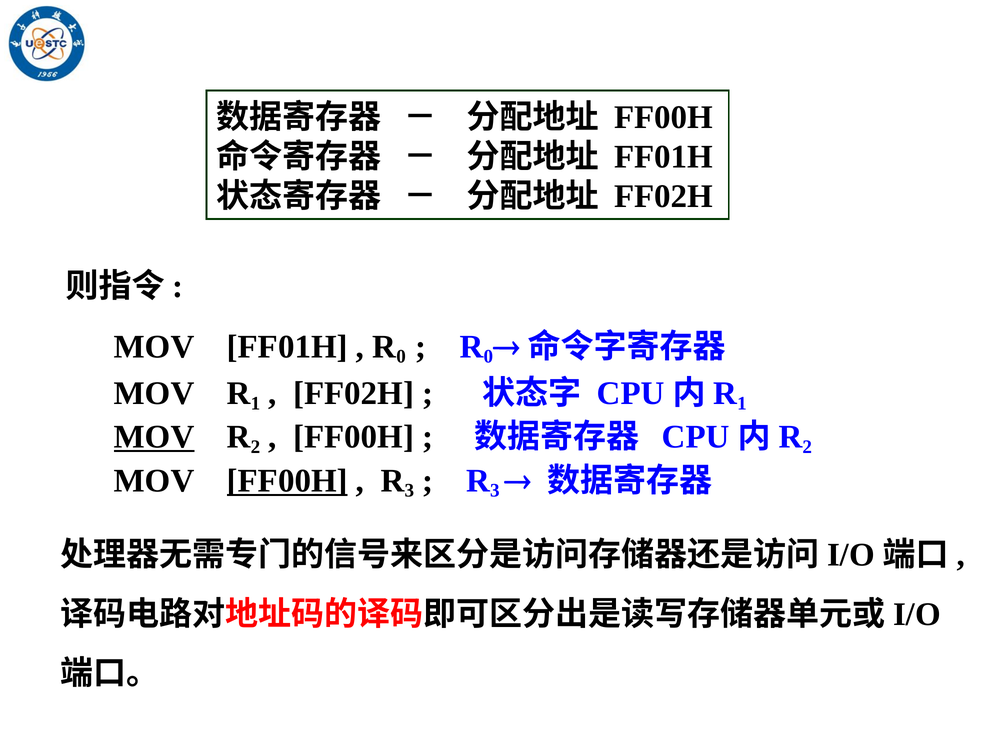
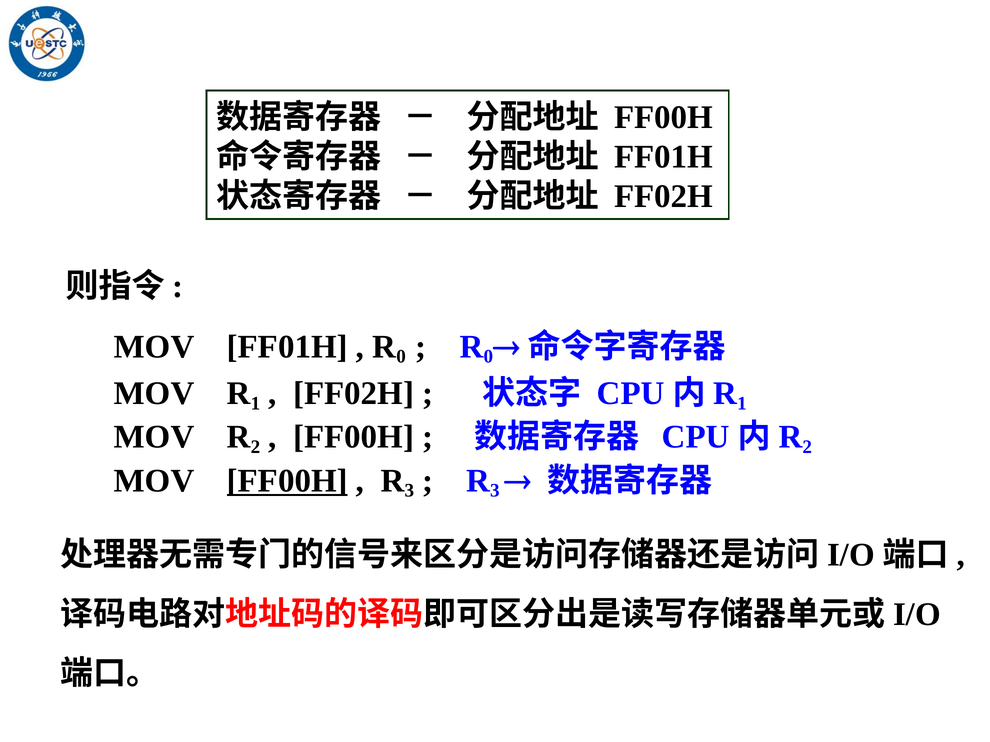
MOV at (154, 437) underline: present -> none
